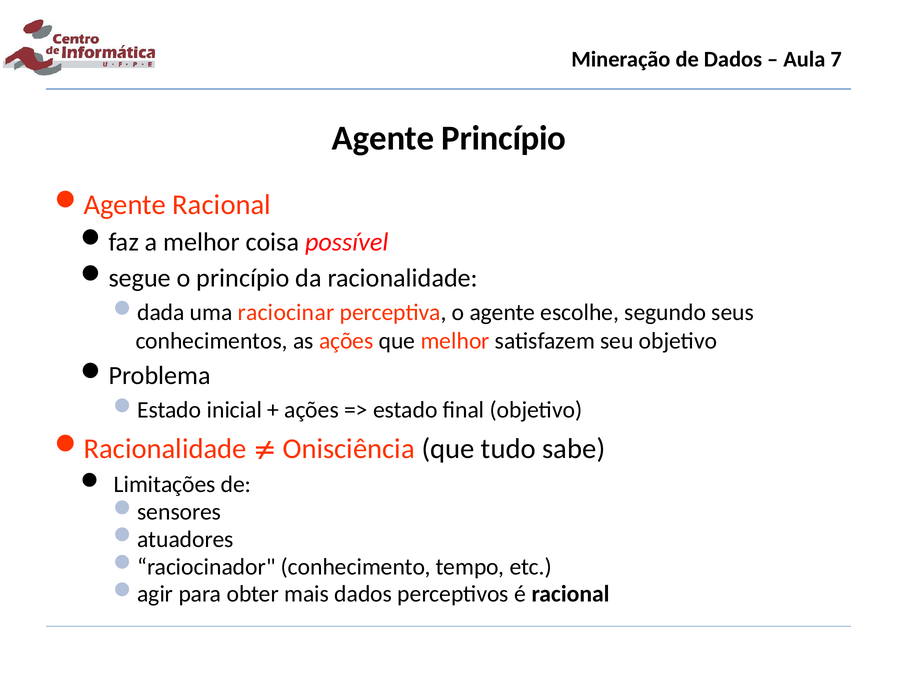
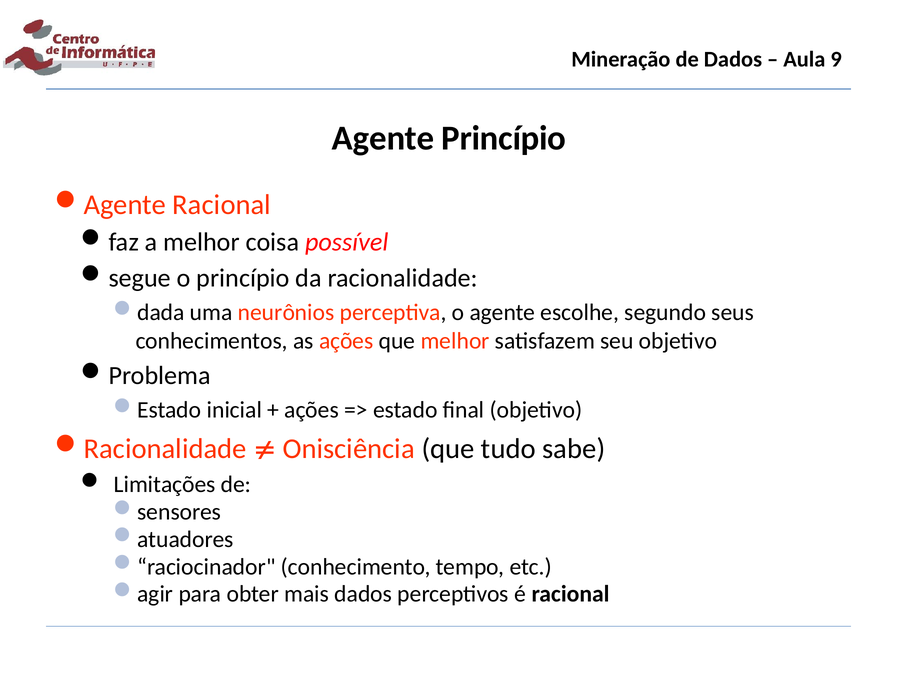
7: 7 -> 9
raciocinar: raciocinar -> neurônios
